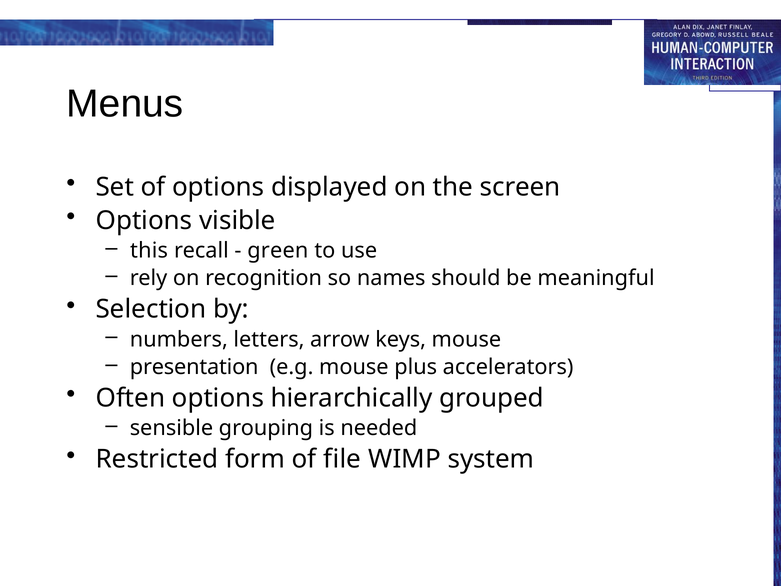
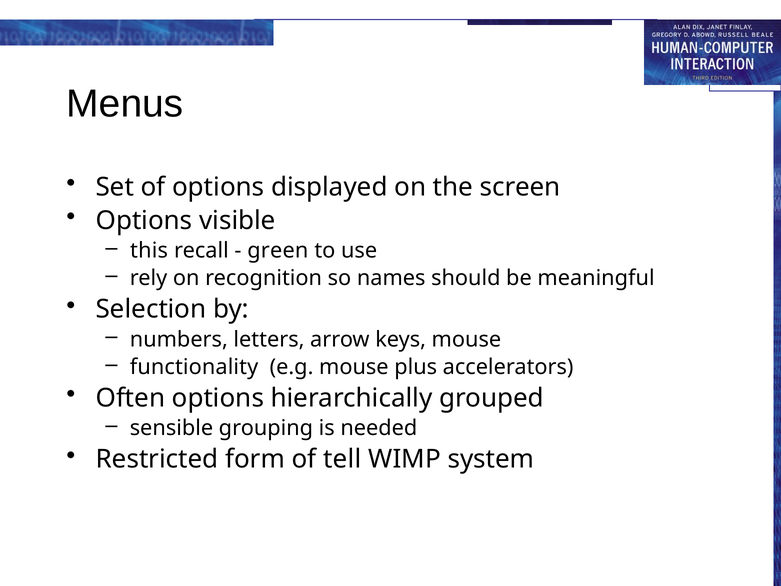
presentation: presentation -> functionality
file: file -> tell
